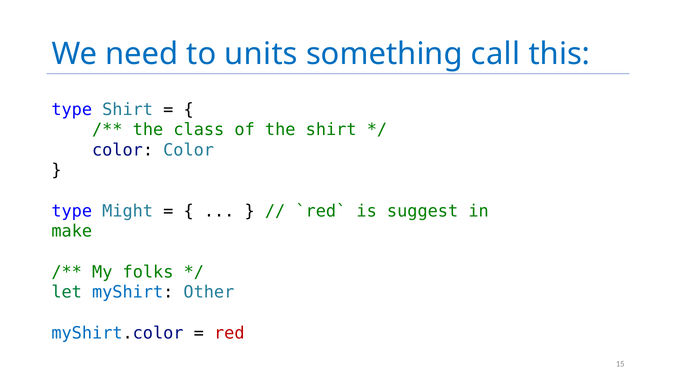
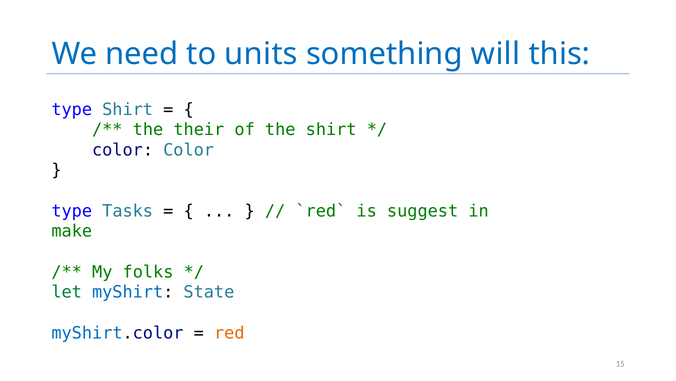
call: call -> will
class: class -> their
Might: Might -> Tasks
Other: Other -> State
red colour: red -> orange
